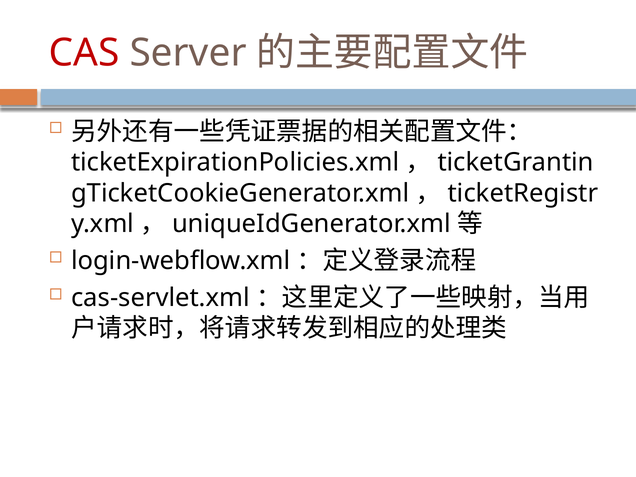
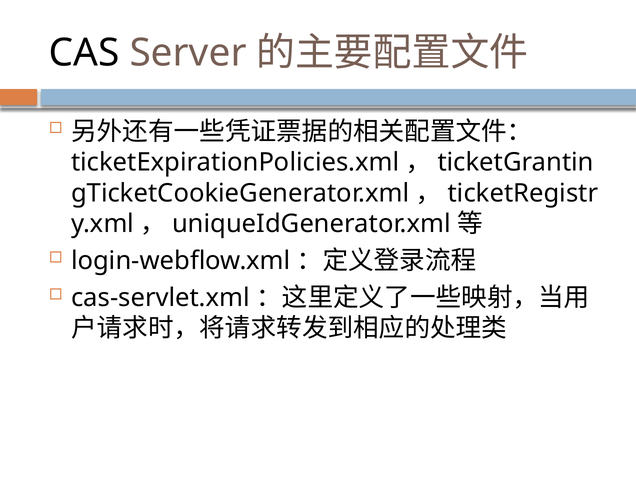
CAS colour: red -> black
